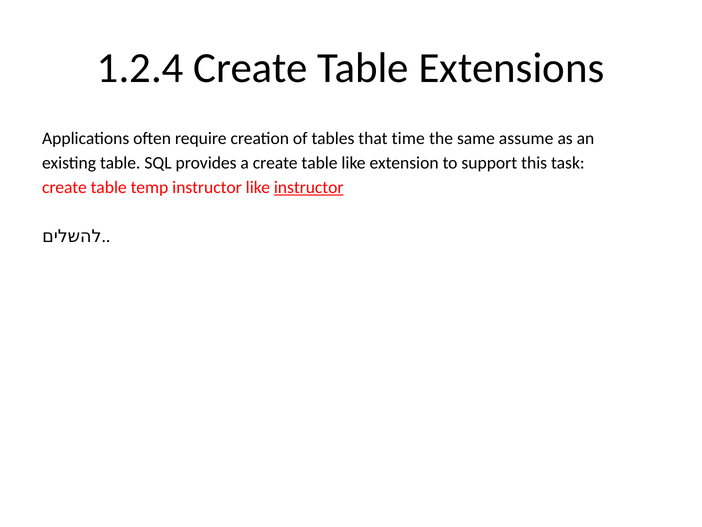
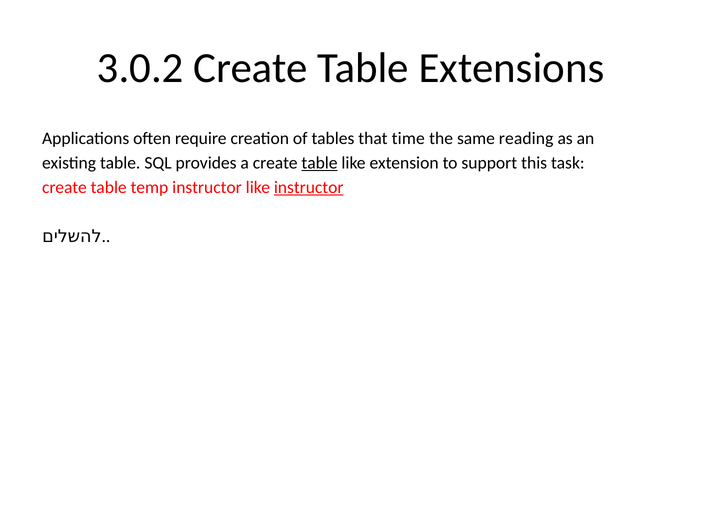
1.2.4: 1.2.4 -> 3.0.2
assume: assume -> reading
table at (319, 163) underline: none -> present
